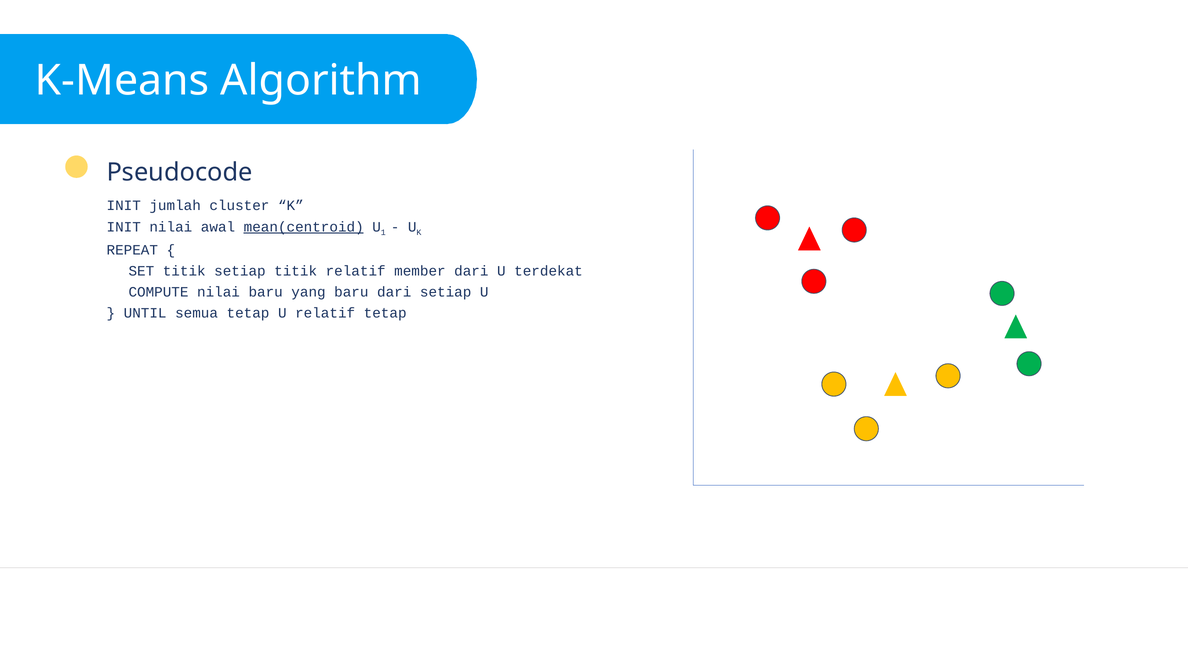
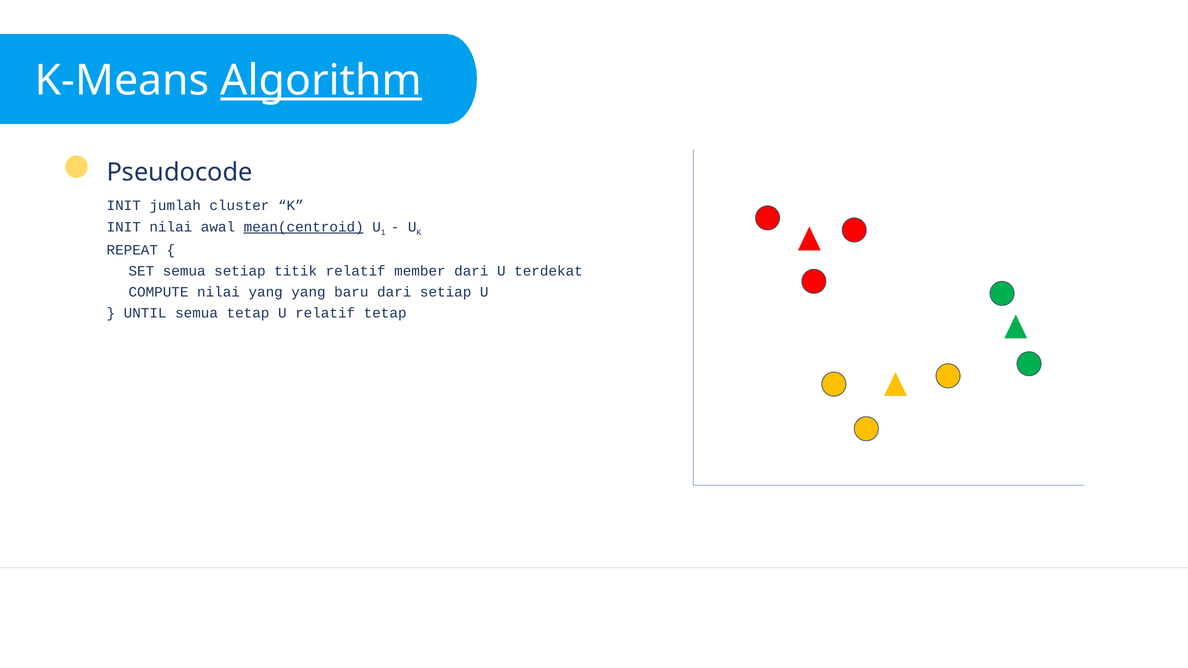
Algorithm underline: none -> present
SET titik: titik -> semua
nilai baru: baru -> yang
